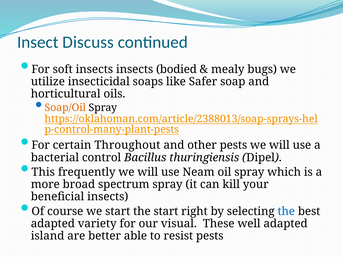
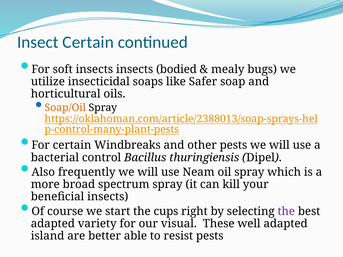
Insect Discuss: Discuss -> Certain
Throughout: Throughout -> Windbreaks
This: This -> Also
the start: start -> cups
the at (286, 211) colour: blue -> purple
